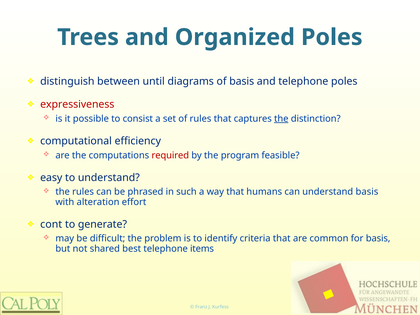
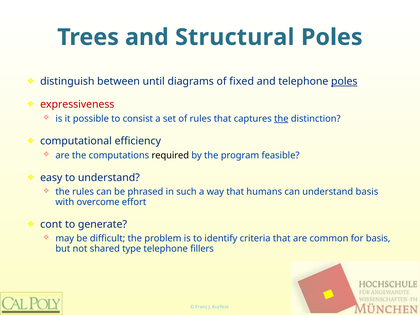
Organized: Organized -> Structural
of basis: basis -> fixed
poles at (344, 81) underline: none -> present
required colour: red -> black
alteration: alteration -> overcome
best: best -> type
items: items -> fillers
